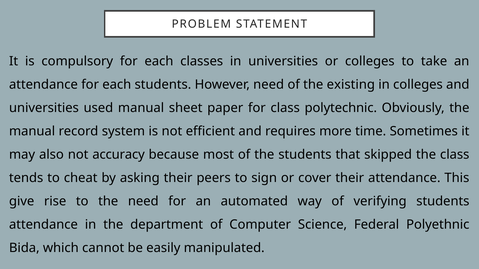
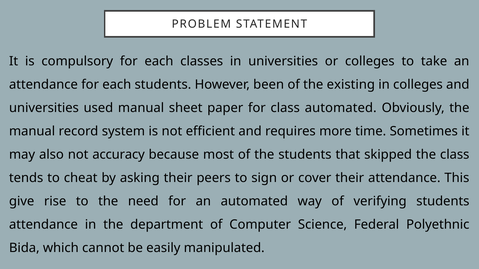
However need: need -> been
class polytechnic: polytechnic -> automated
